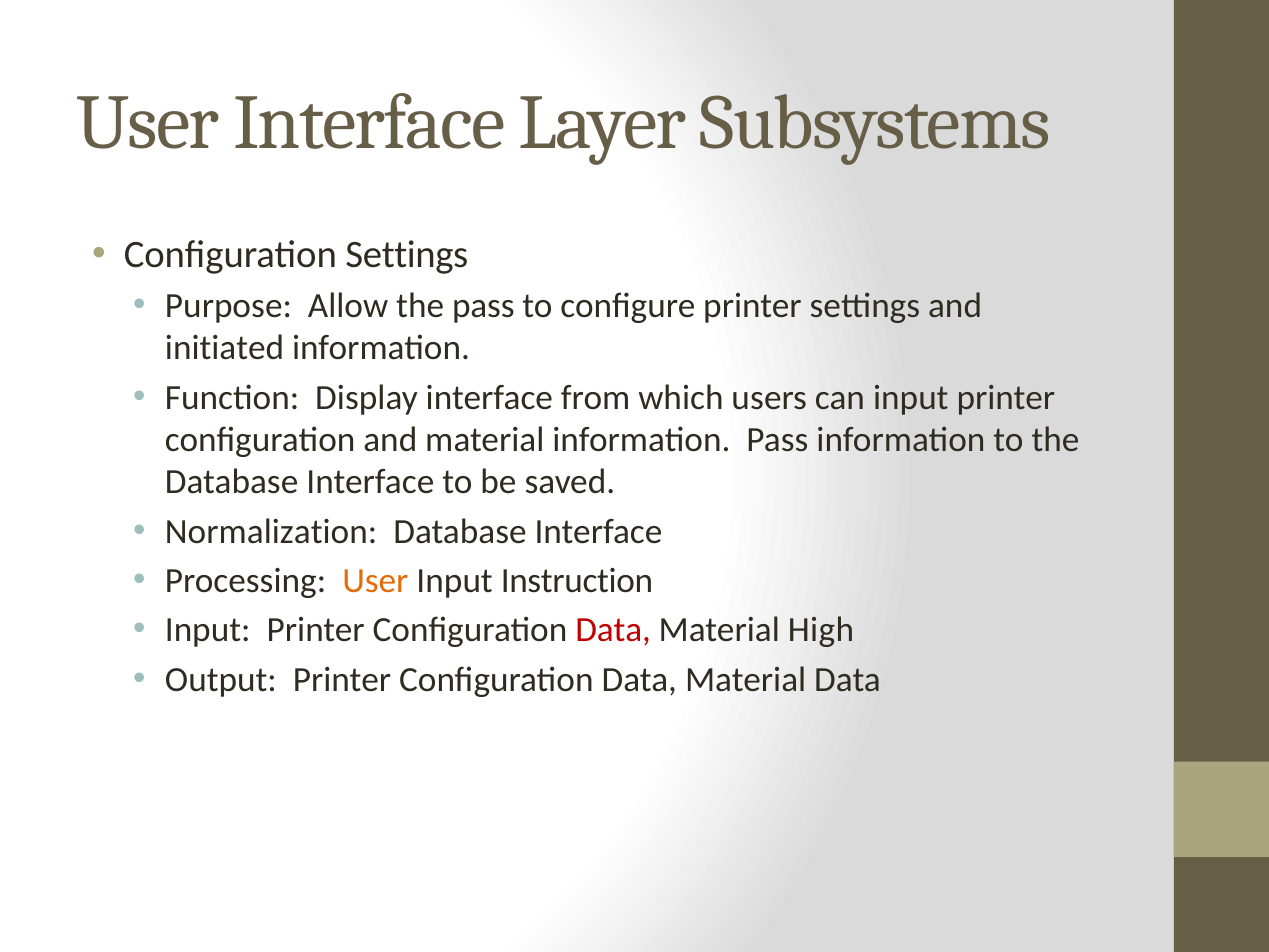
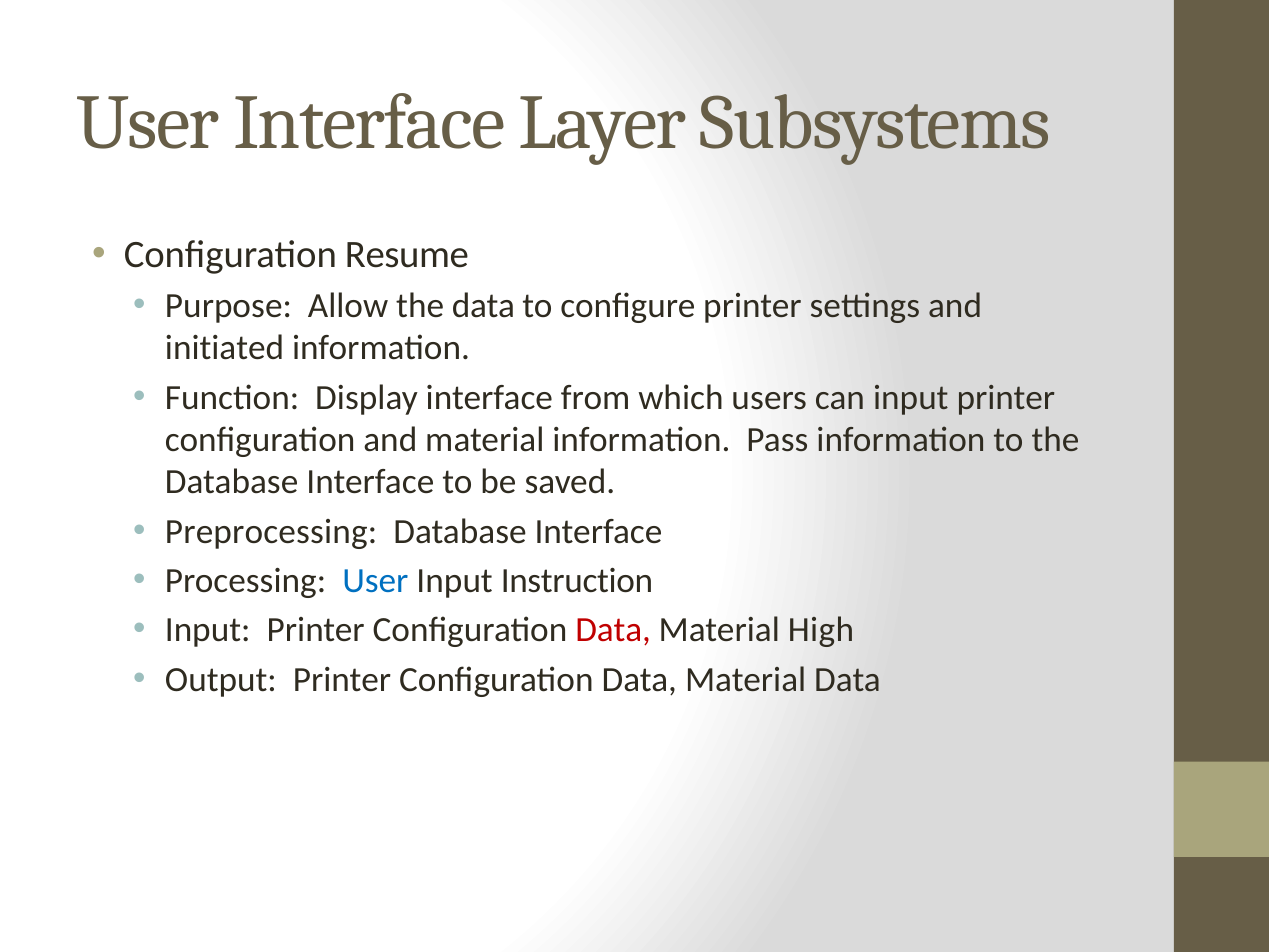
Configuration Settings: Settings -> Resume
the pass: pass -> data
Normalization: Normalization -> Preprocessing
User at (375, 581) colour: orange -> blue
